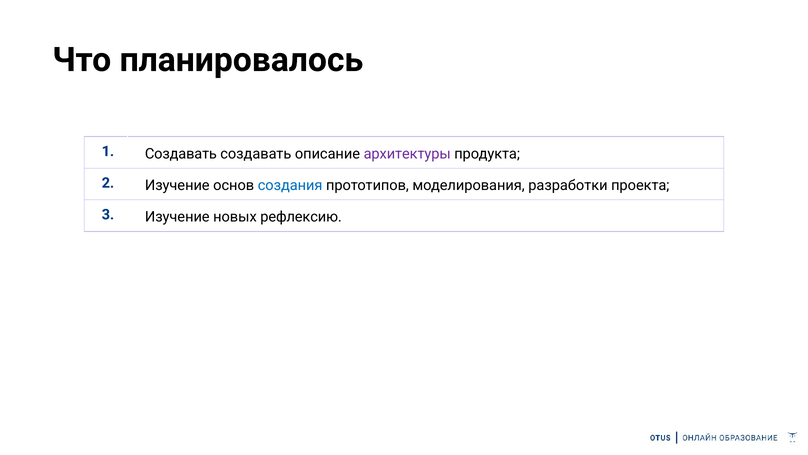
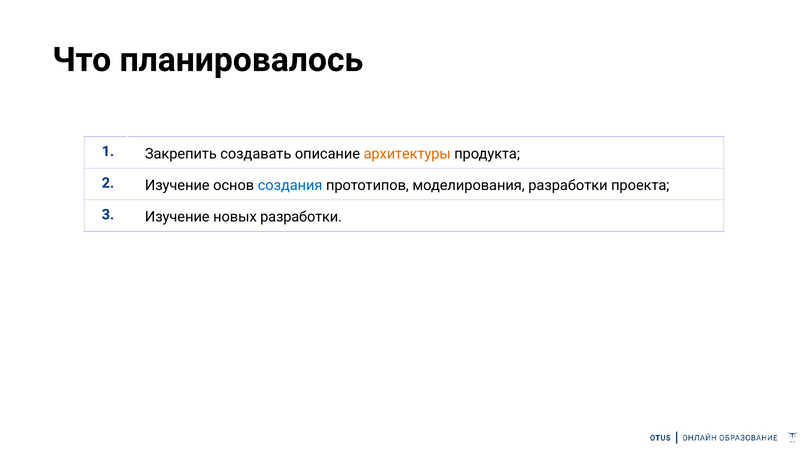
1 Создавать: Создавать -> Закрепить
архитектуры colour: purple -> orange
новых рефлексию: рефлексию -> разработки
